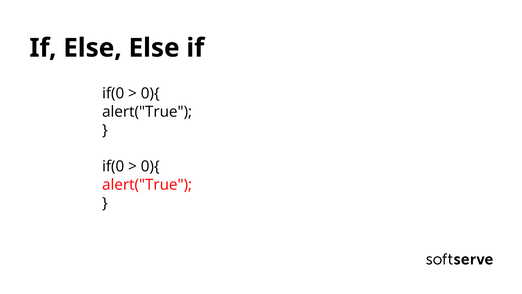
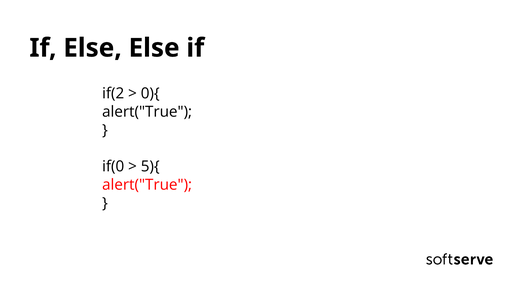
if(0 at (113, 93): if(0 -> if(2
0){ at (150, 166): 0){ -> 5){
